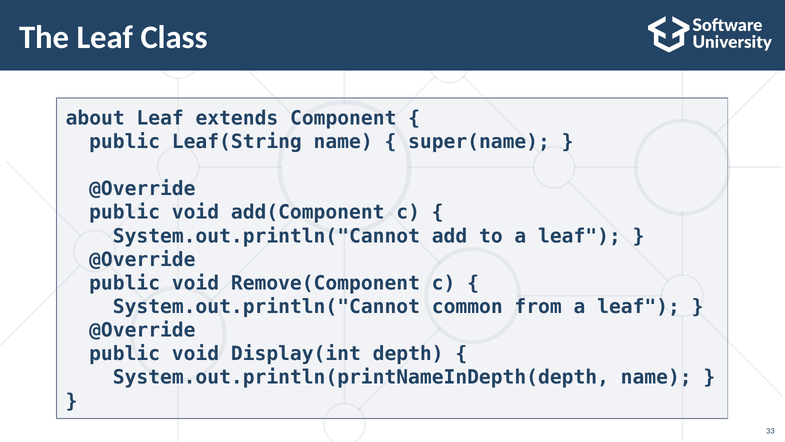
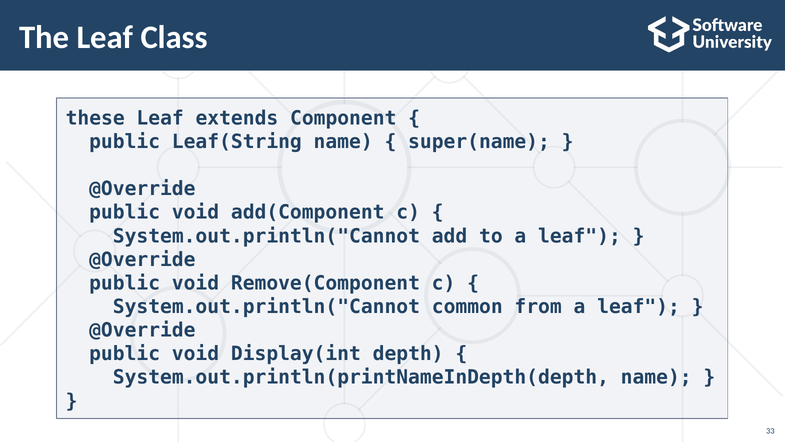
about: about -> these
